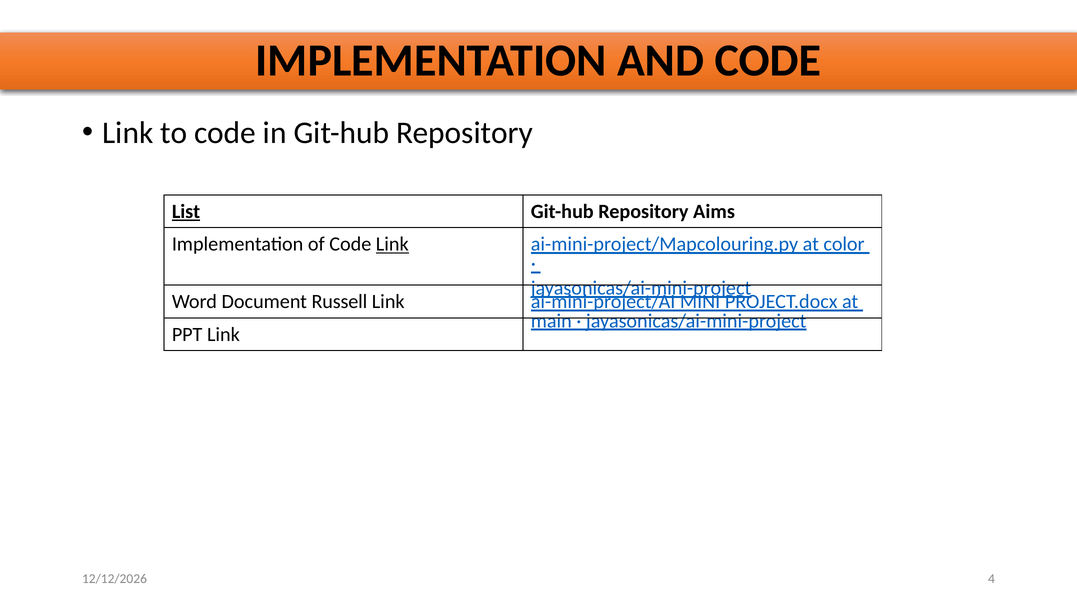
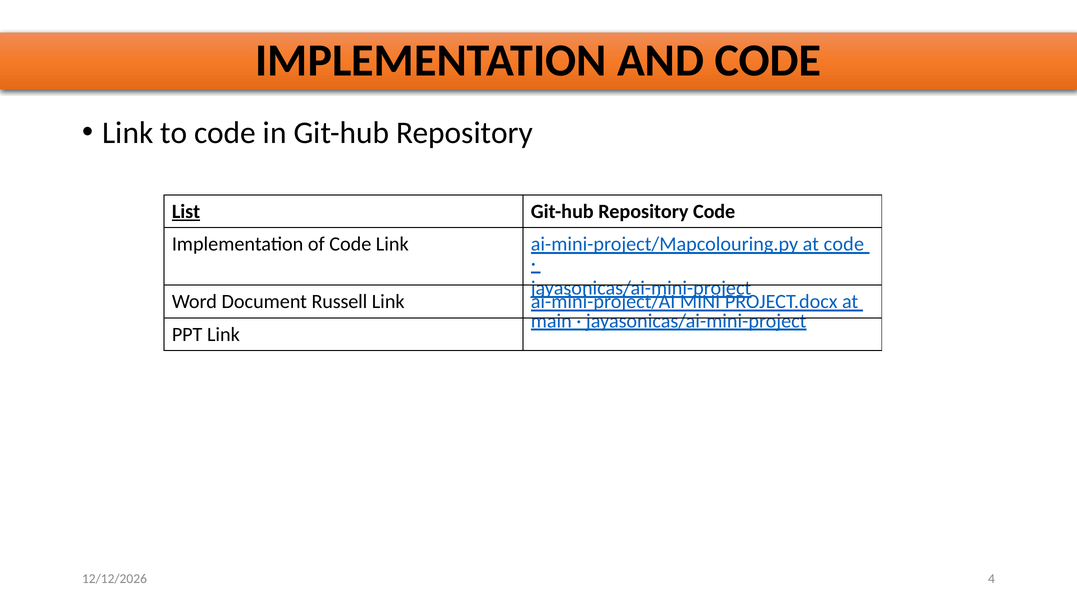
Repository Aims: Aims -> Code
Link at (392, 244) underline: present -> none
at color: color -> code
